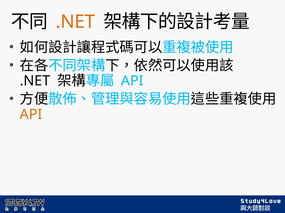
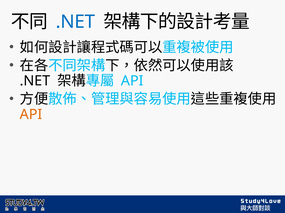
.NET at (75, 22) colour: orange -> blue
